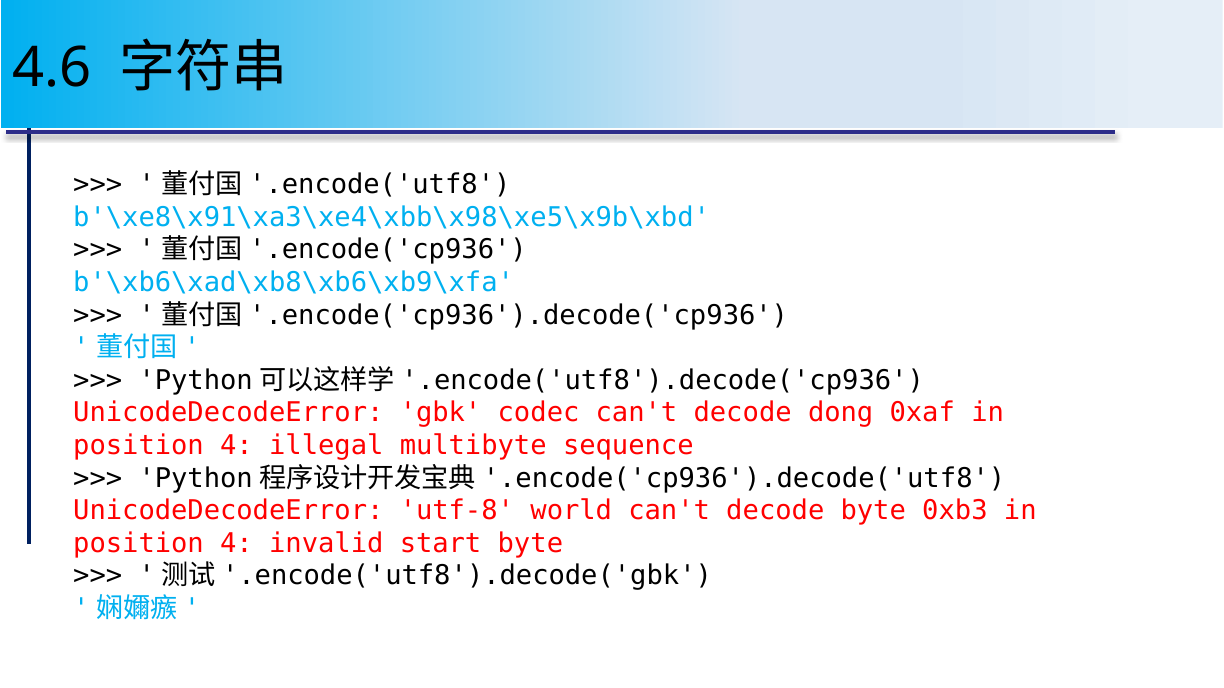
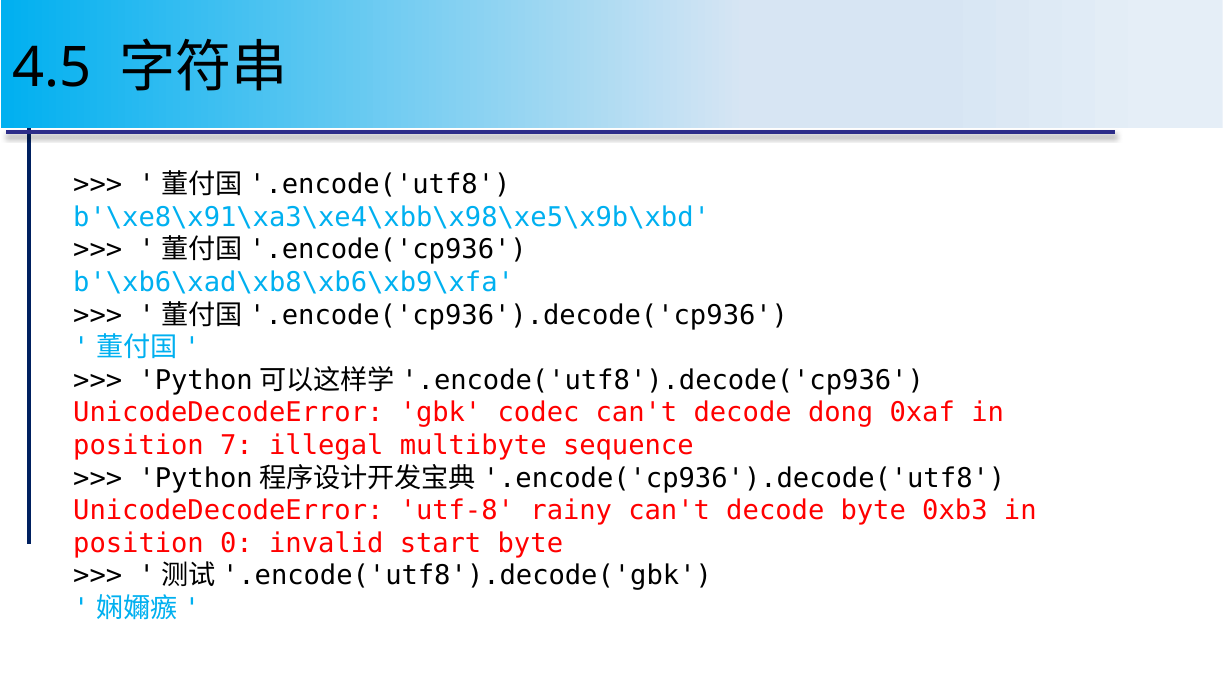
4.6: 4.6 -> 4.5
4 at (236, 446): 4 -> 7
world: world -> rainy
4 at (236, 544): 4 -> 0
